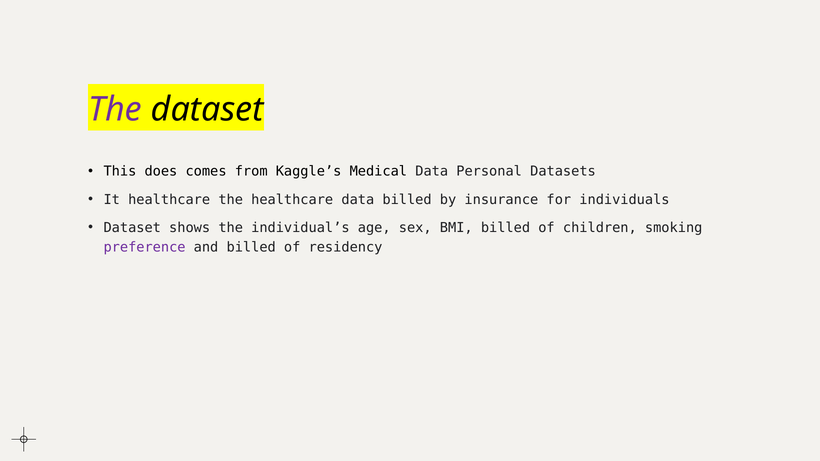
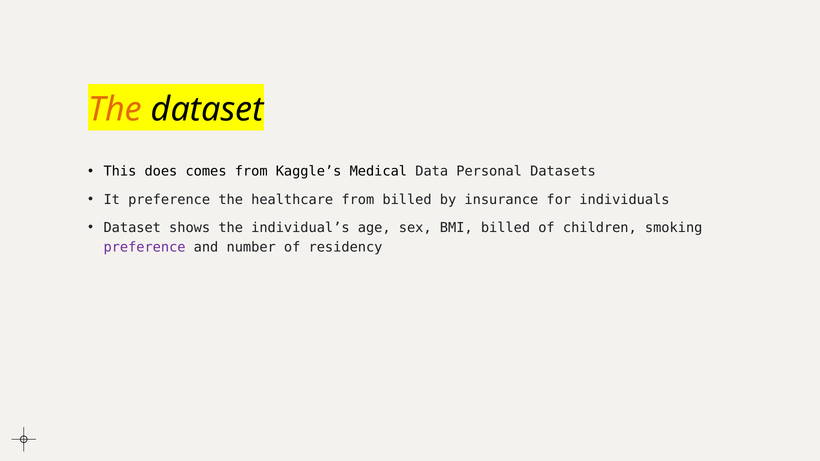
The at (115, 109) colour: purple -> orange
It healthcare: healthcare -> preference
healthcare data: data -> from
and billed: billed -> number
